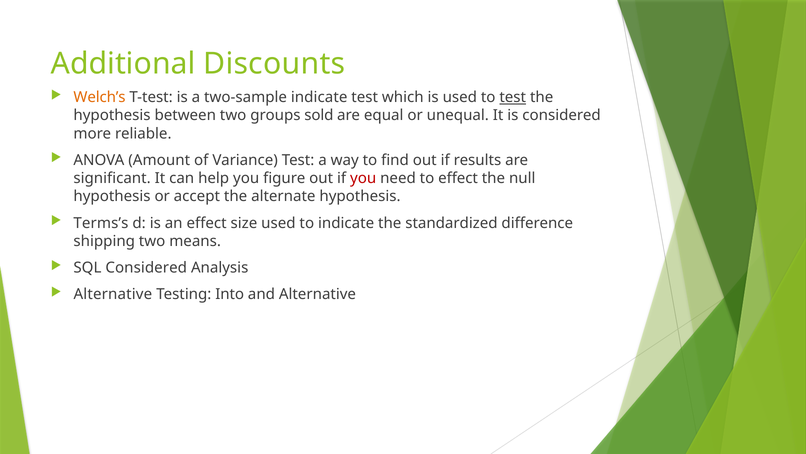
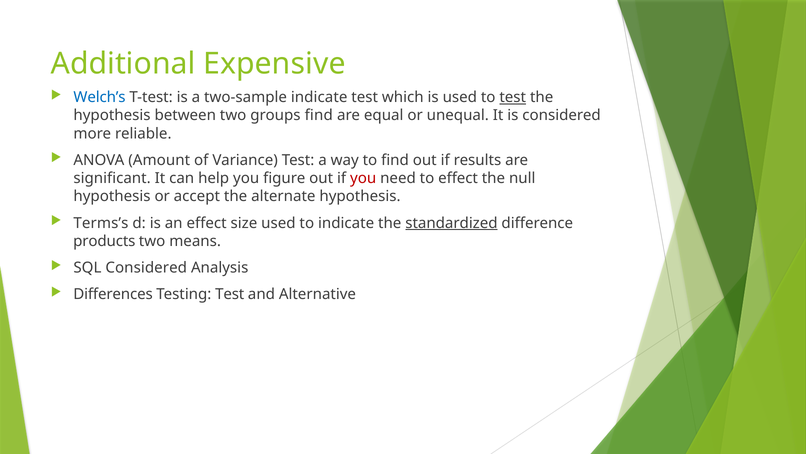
Discounts: Discounts -> Expensive
Welch’s colour: orange -> blue
groups sold: sold -> find
standardized underline: none -> present
shipping: shipping -> products
Alternative at (113, 294): Alternative -> Differences
Testing Into: Into -> Test
